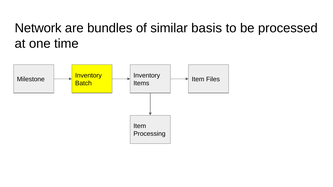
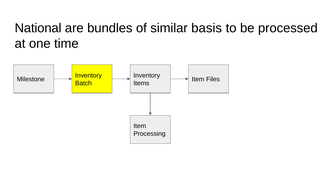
Network: Network -> National
